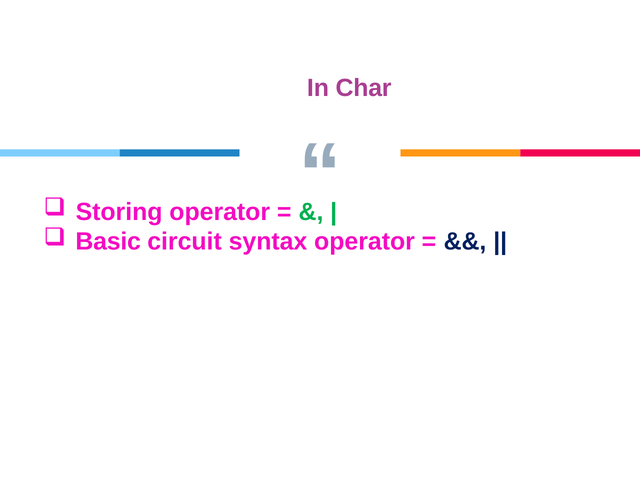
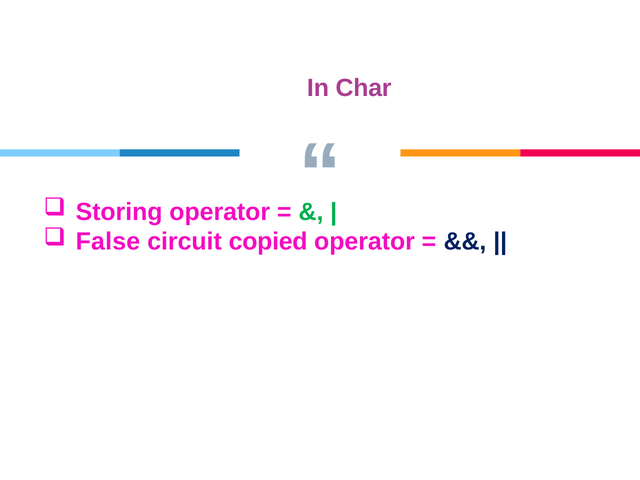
Basic: Basic -> False
syntax: syntax -> copied
